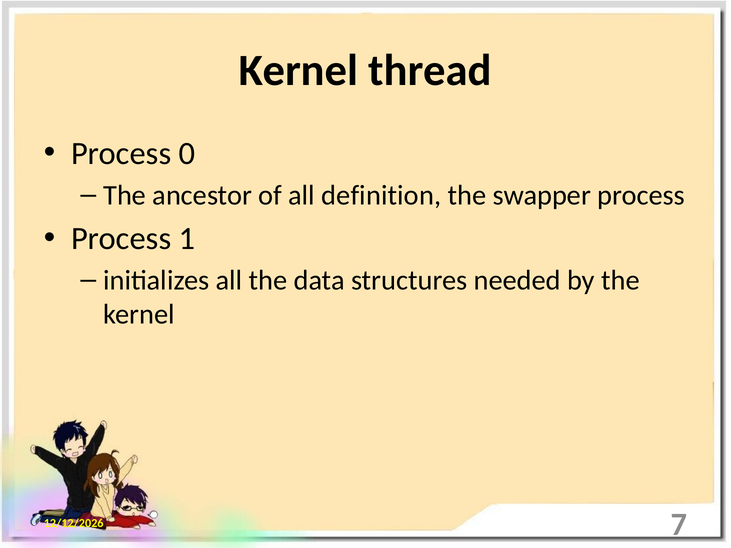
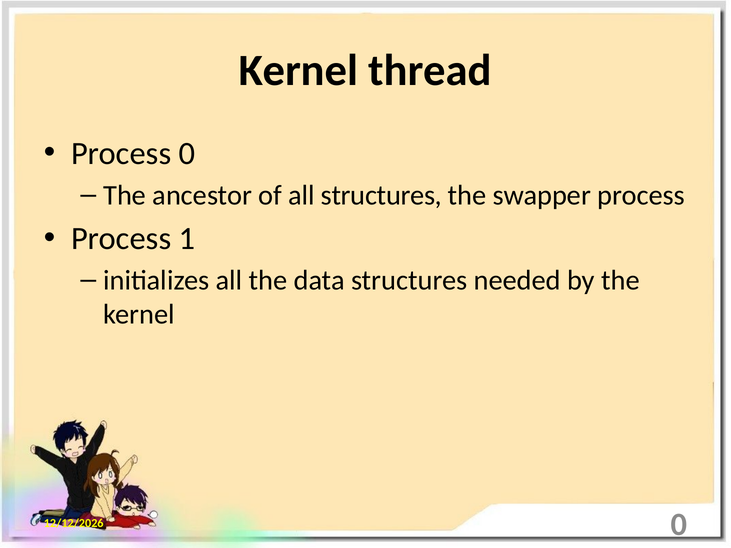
all definition: definition -> structures
7 at (679, 525): 7 -> 0
